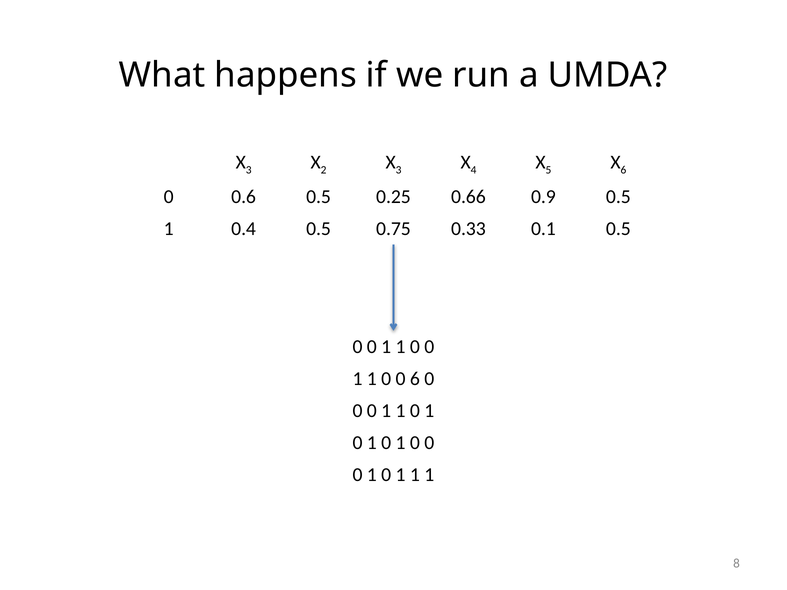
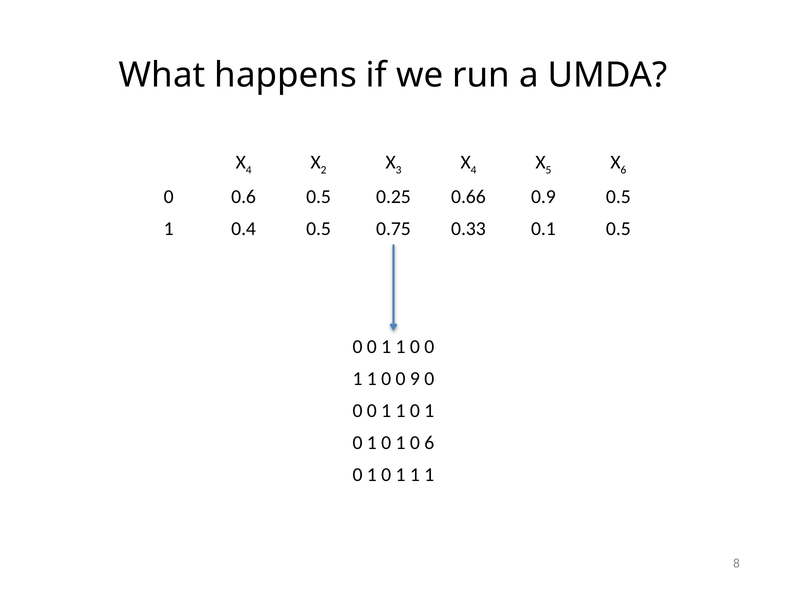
3 at (249, 170): 3 -> 4
0 6: 6 -> 9
0 1 0 0: 0 -> 6
